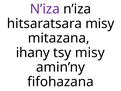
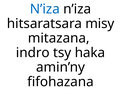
N’iza at (45, 9) colour: purple -> blue
ihany: ihany -> indro
tsy misy: misy -> haka
